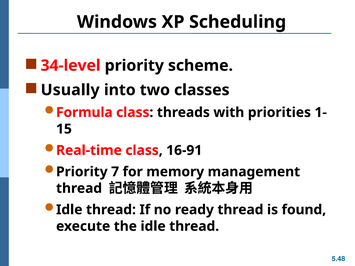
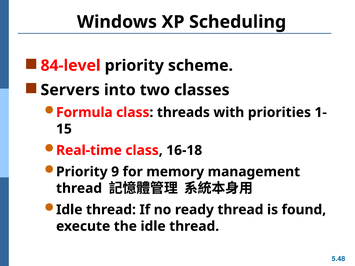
34-level: 34-level -> 84-level
Usually: Usually -> Servers
16-91: 16-91 -> 16-18
7: 7 -> 9
